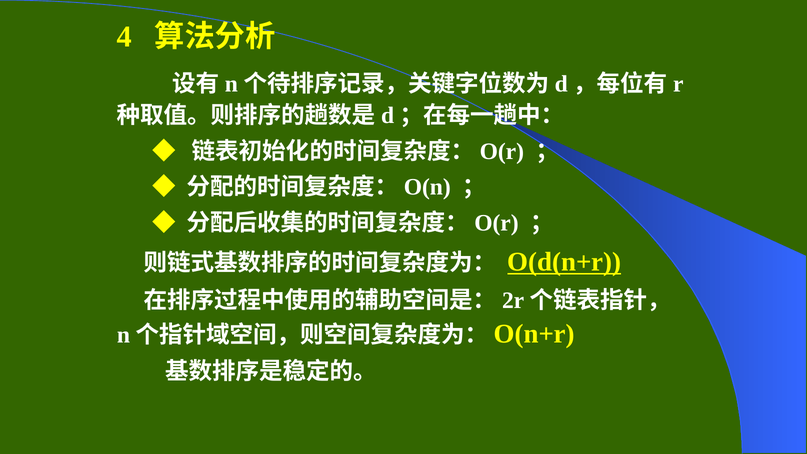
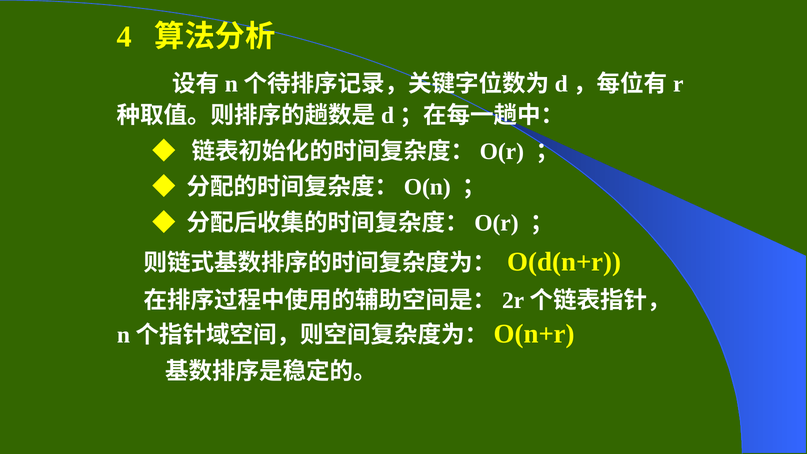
O(d(n+r underline: present -> none
